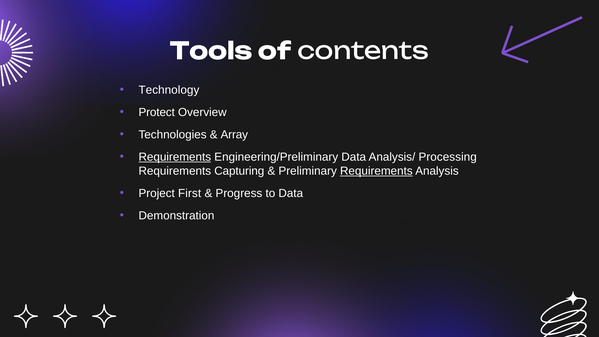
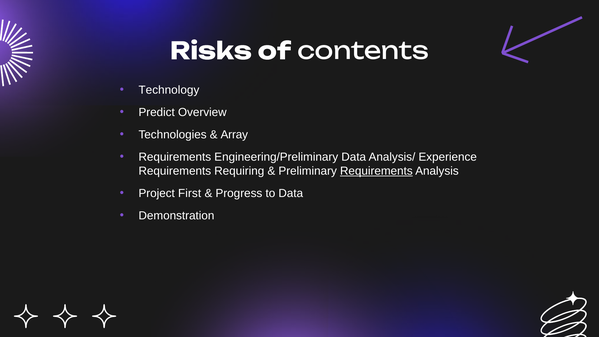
Tools: Tools -> Risks
Protect: Protect -> Predict
Requirements at (175, 157) underline: present -> none
Processing: Processing -> Experience
Capturing: Capturing -> Requiring
